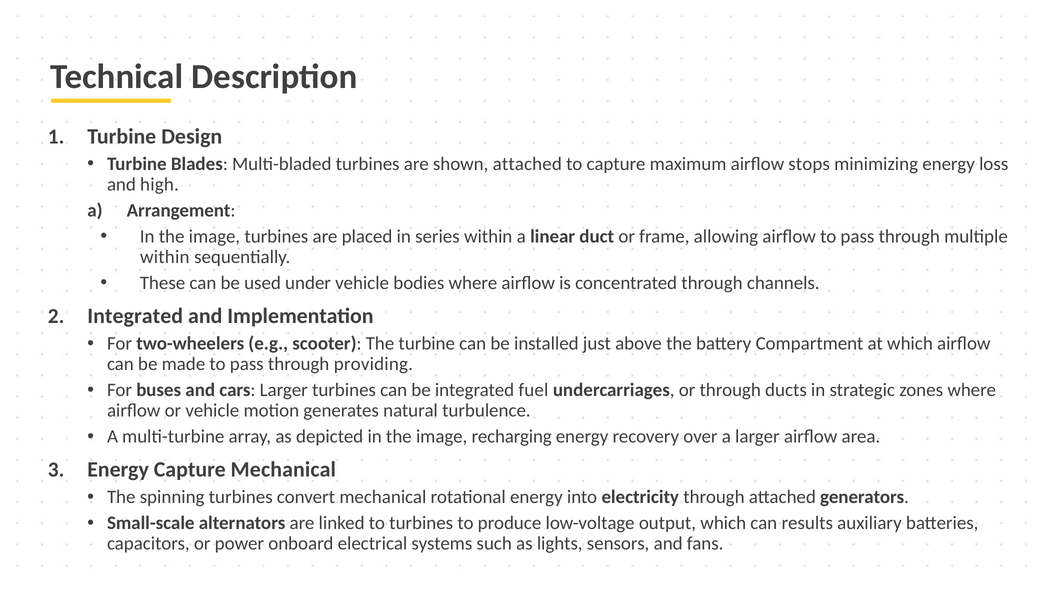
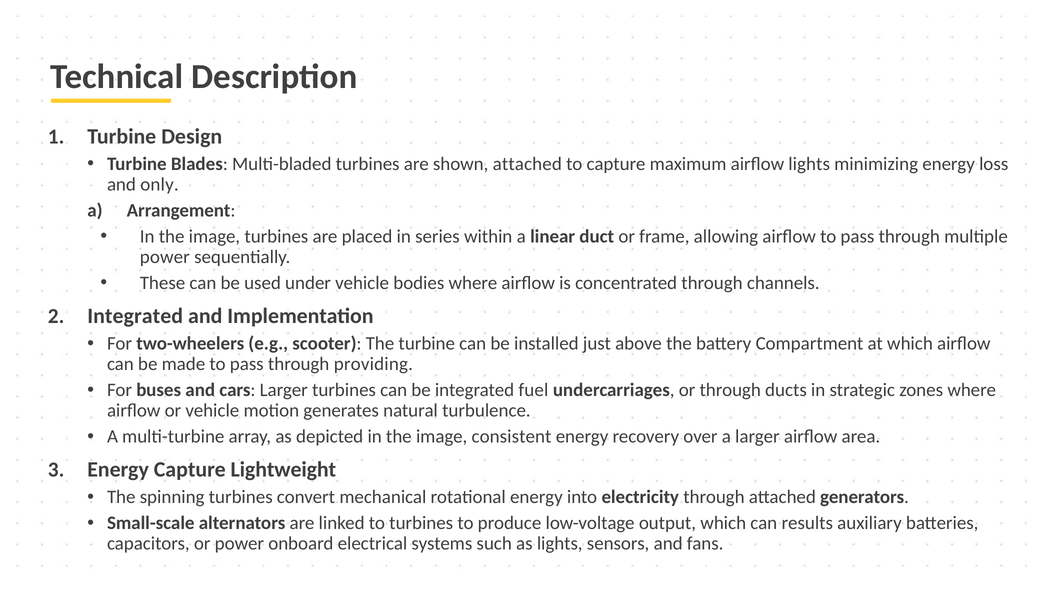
airflow stops: stops -> lights
high: high -> only
within at (165, 257): within -> power
recharging: recharging -> consistent
Capture Mechanical: Mechanical -> Lightweight
